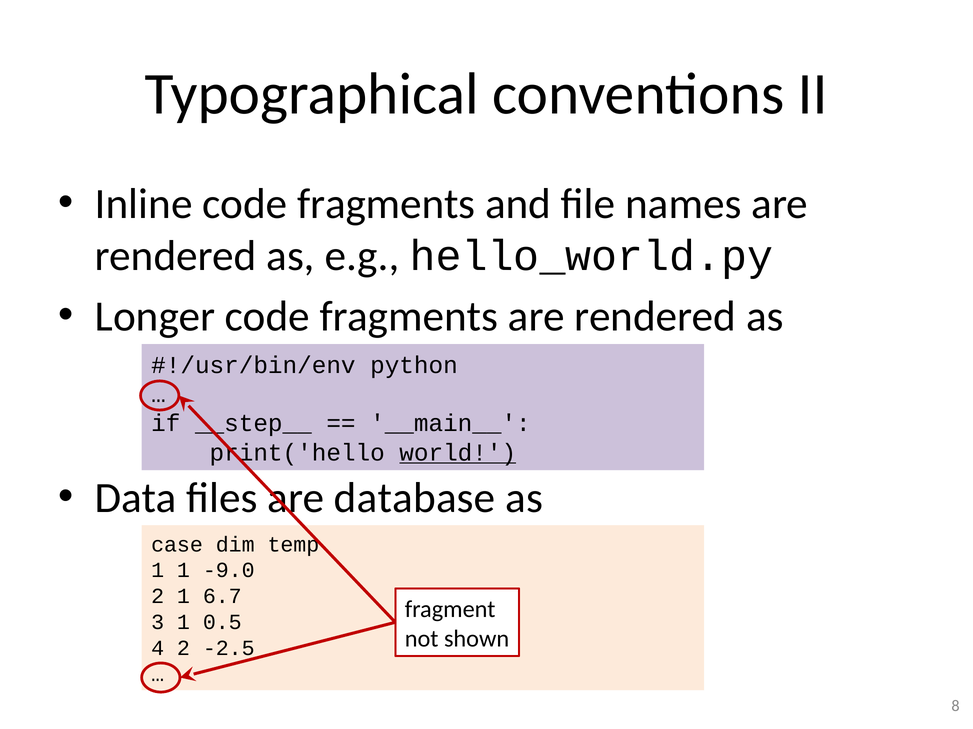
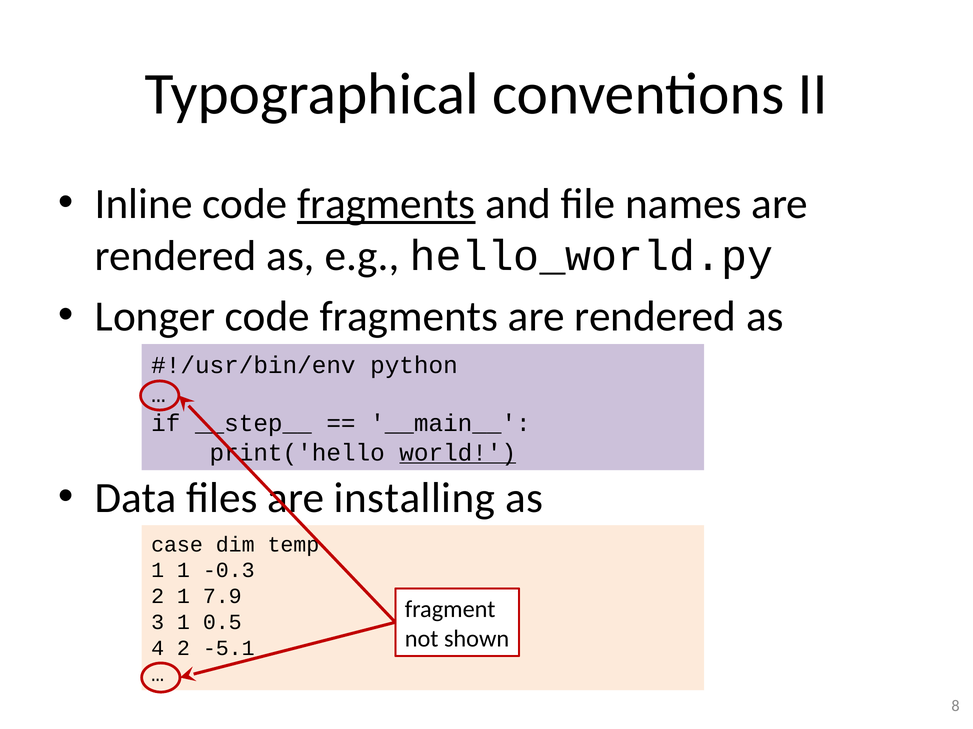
fragments at (386, 204) underline: none -> present
database: database -> installing
-9.0: -9.0 -> -0.3
6.7: 6.7 -> 7.9
-2.5: -2.5 -> -5.1
